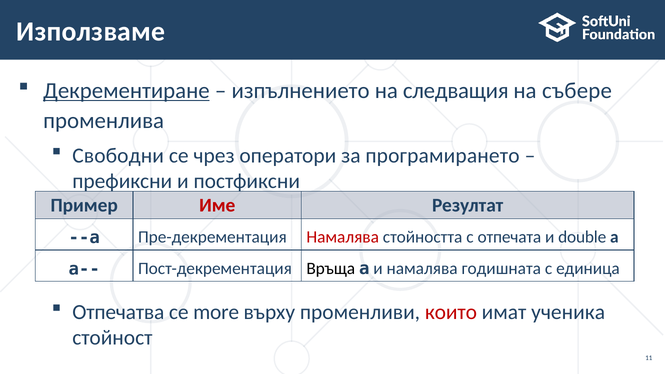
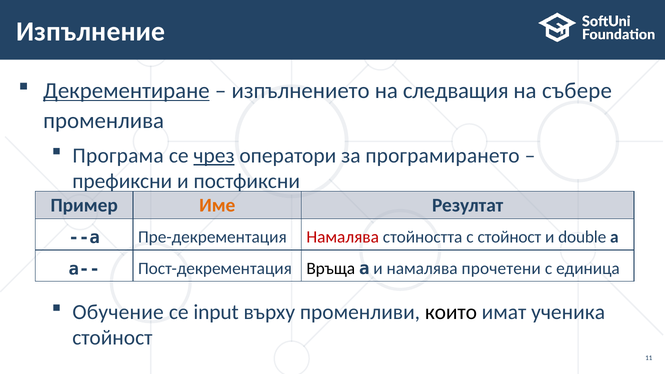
Използваме: Използваме -> Изпълнение
Свободни: Свободни -> Програма
чрез underline: none -> present
Име colour: red -> orange
с отпечата: отпечата -> стойност
годишната: годишната -> прочетени
Отпечатва: Отпечатва -> Обучение
more: more -> input
които colour: red -> black
